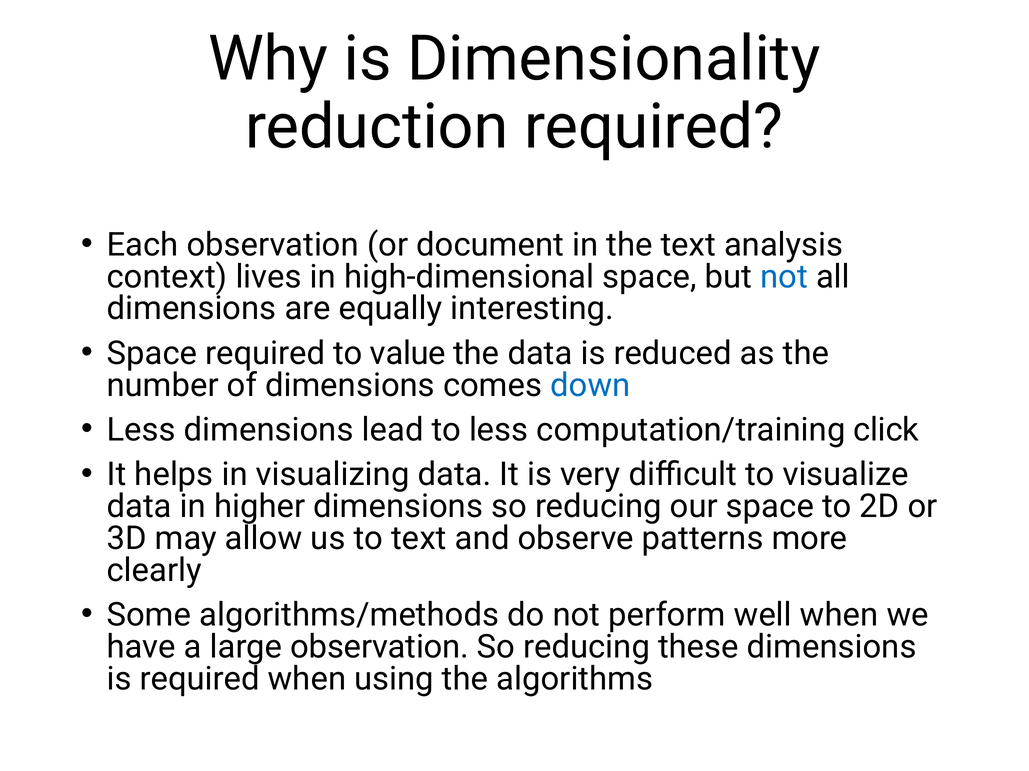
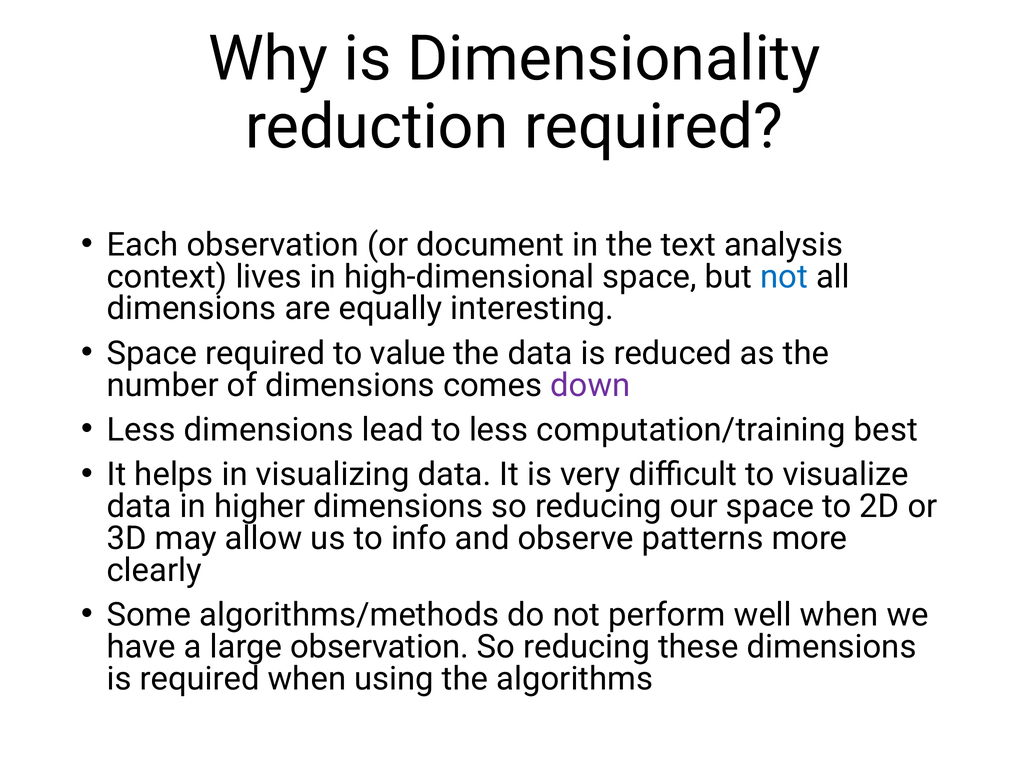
down colour: blue -> purple
click: click -> best
to text: text -> info
